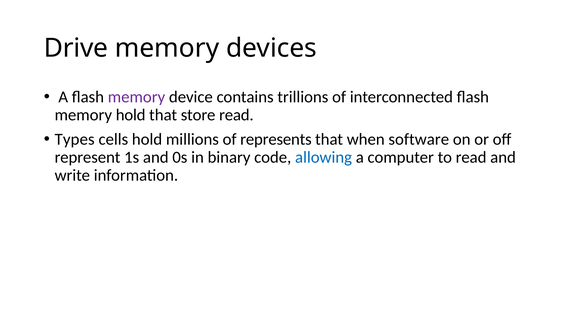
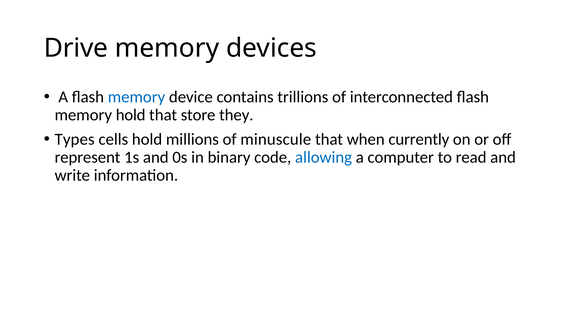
memory at (136, 97) colour: purple -> blue
store read: read -> they
represents: represents -> minuscule
software: software -> currently
